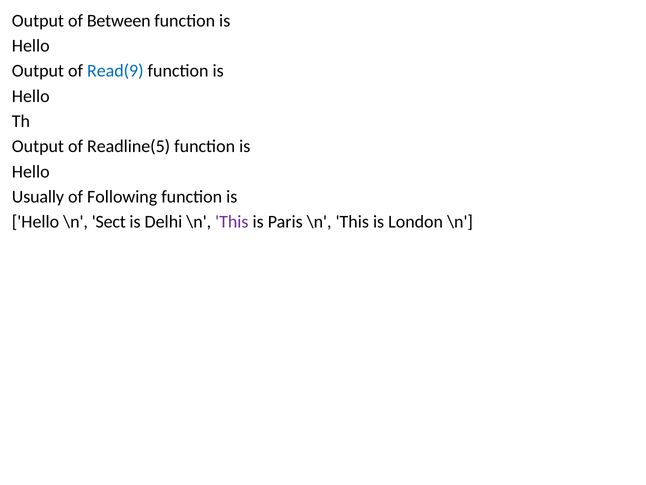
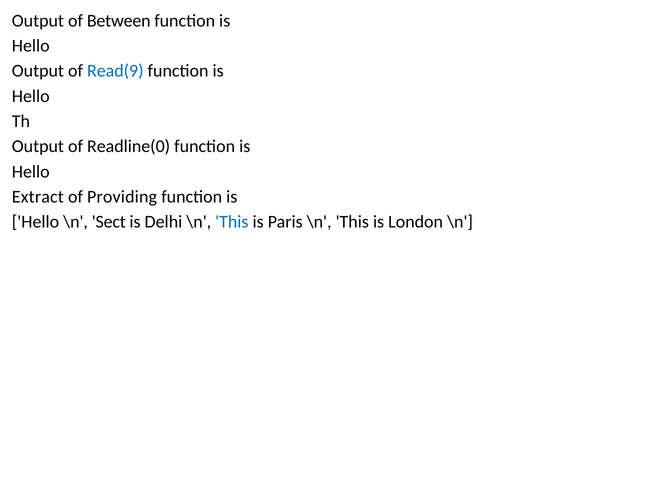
Readline(5: Readline(5 -> Readline(0
Usually: Usually -> Extract
Following: Following -> Providing
This at (232, 222) colour: purple -> blue
